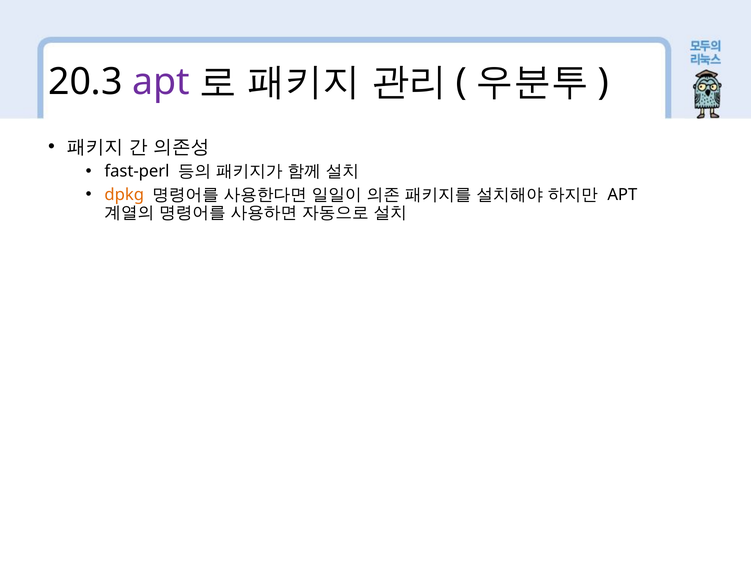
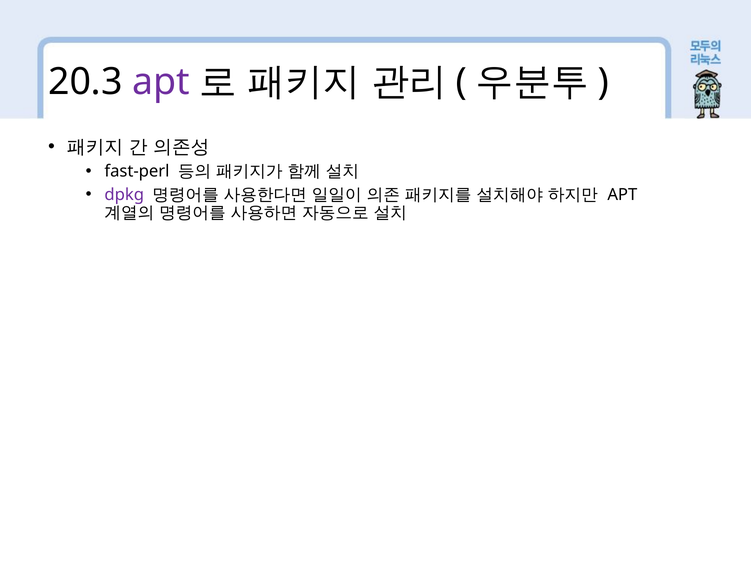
dpkg colour: orange -> purple
